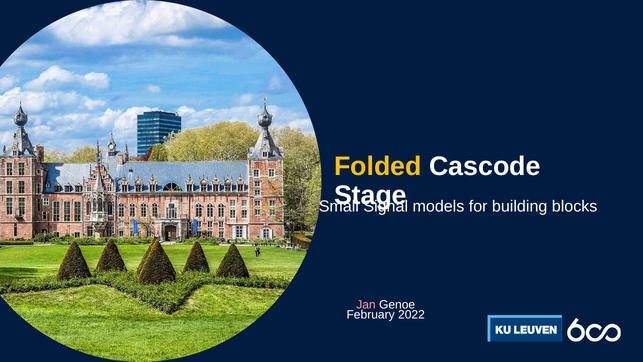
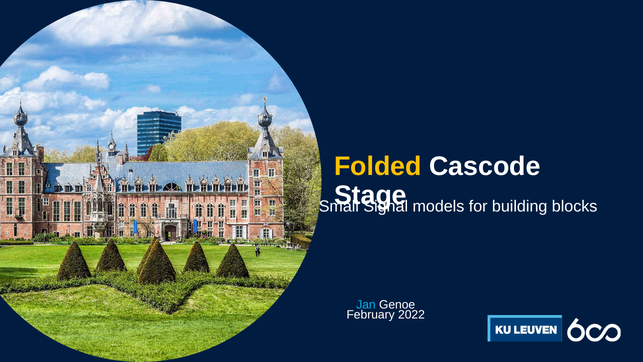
Jan colour: pink -> light blue
